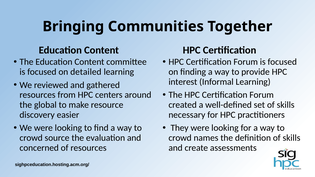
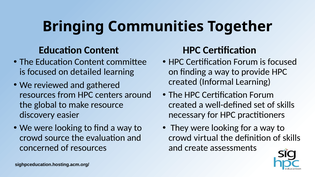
interest at (183, 82): interest -> created
names: names -> virtual
